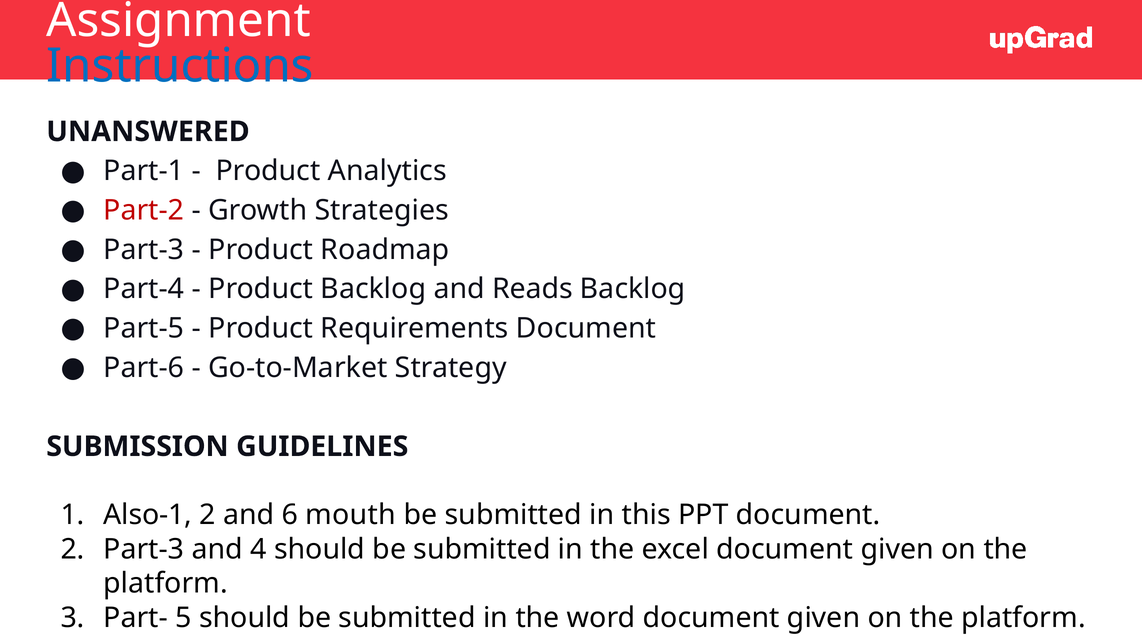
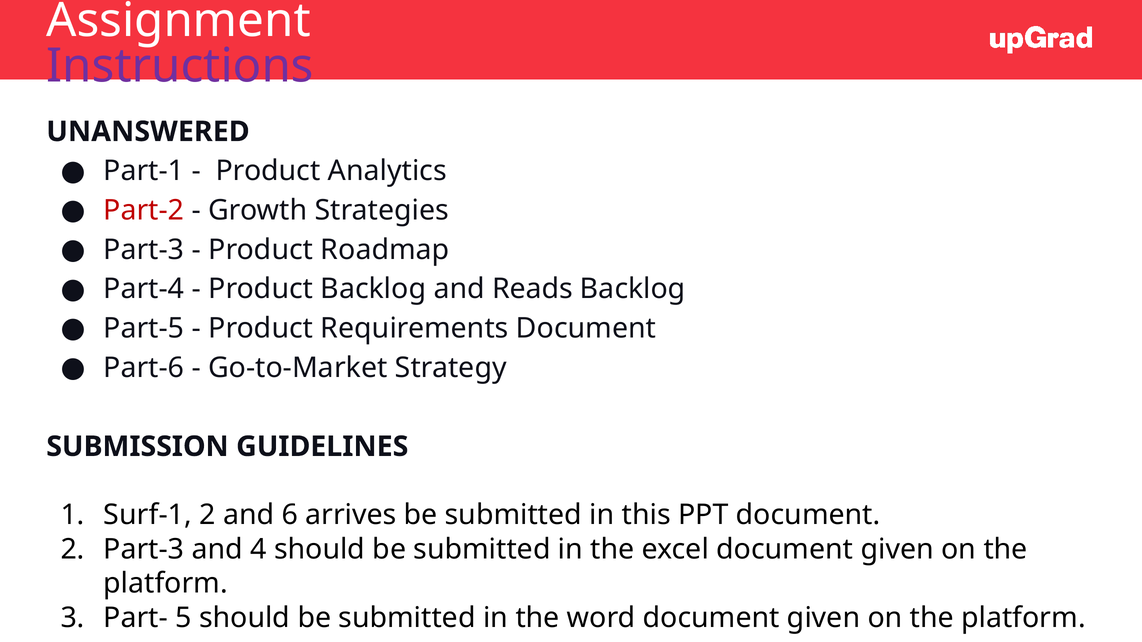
Instructions colour: blue -> purple
Also-1: Also-1 -> Surf-1
mouth: mouth -> arrives
